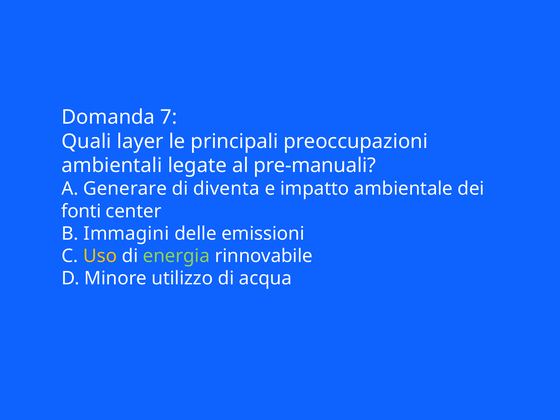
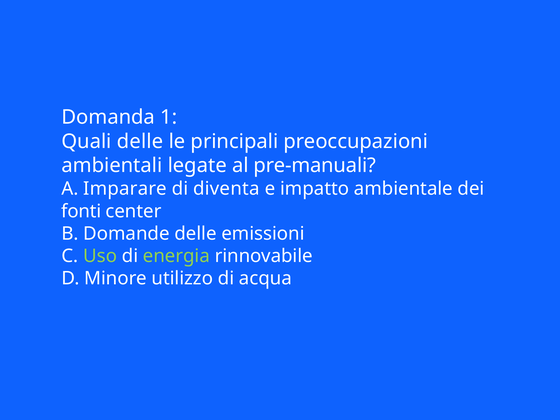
7: 7 -> 1
Quali layer: layer -> delle
Generare: Generare -> Imparare
Immagini: Immagini -> Domande
Uso colour: yellow -> light green
